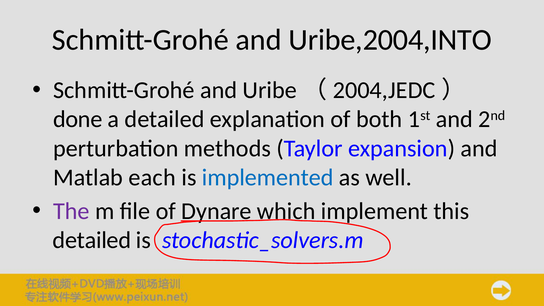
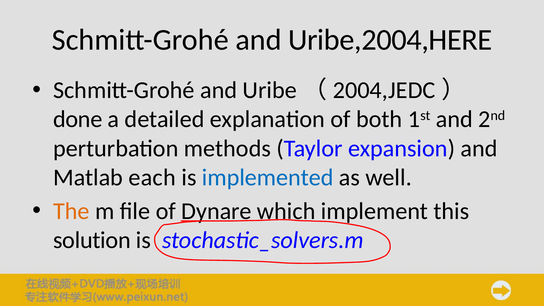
Uribe,2004,INTO: Uribe,2004,INTO -> Uribe,2004,HERE
The colour: purple -> orange
detailed at (92, 240): detailed -> solution
